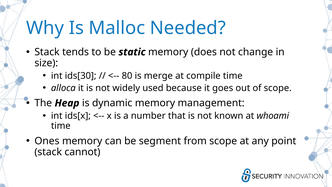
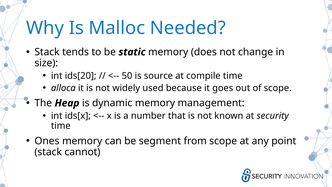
ids[30: ids[30 -> ids[20
80: 80 -> 50
merge: merge -> source
whoami: whoami -> security
